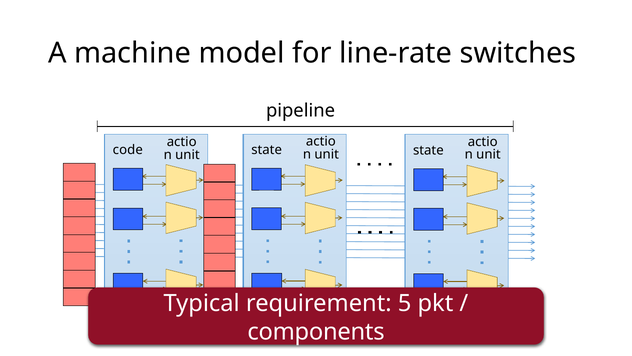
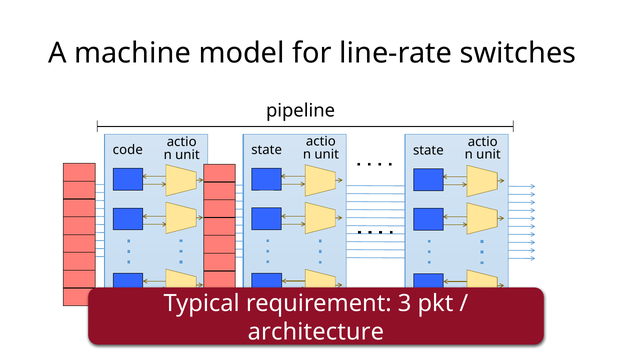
5: 5 -> 3
components: components -> architecture
